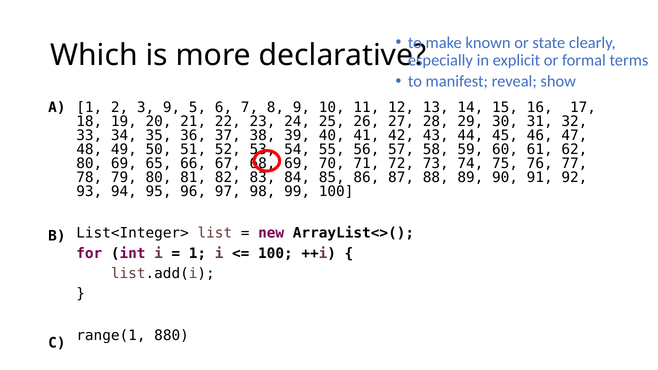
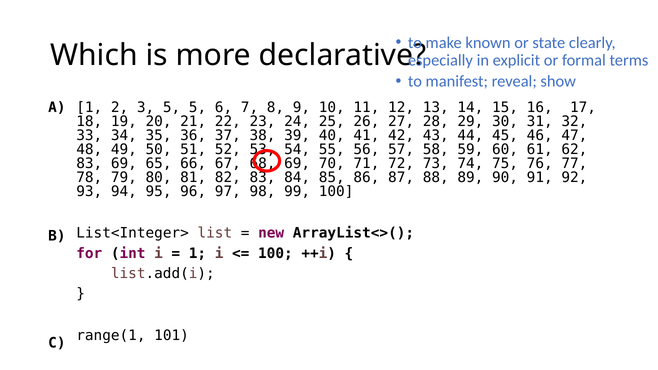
3 9: 9 -> 5
80 at (89, 163): 80 -> 83
880: 880 -> 101
